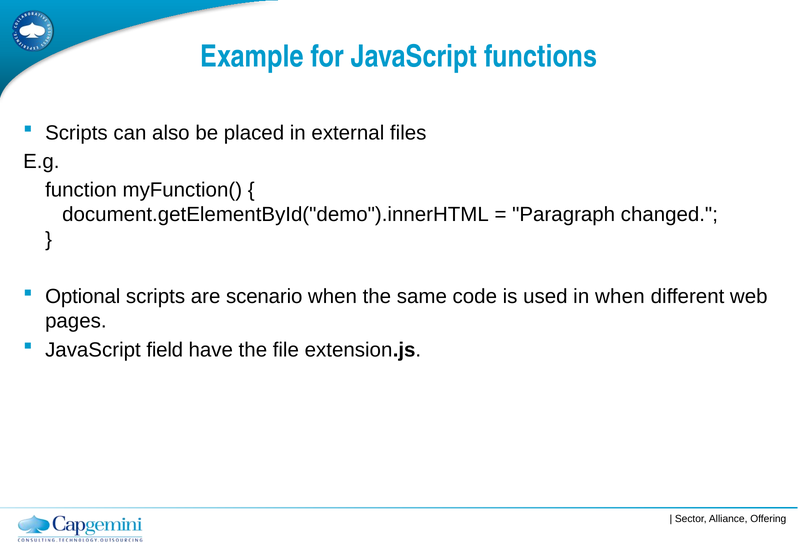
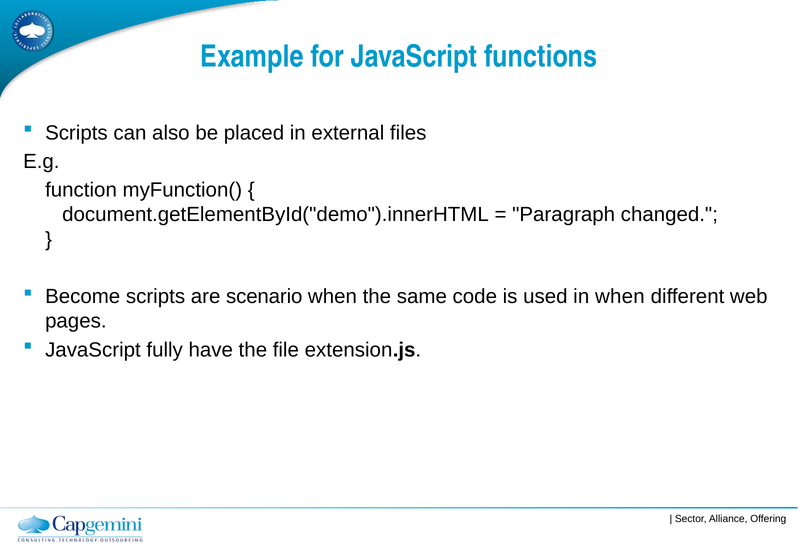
Optional: Optional -> Become
field: field -> fully
